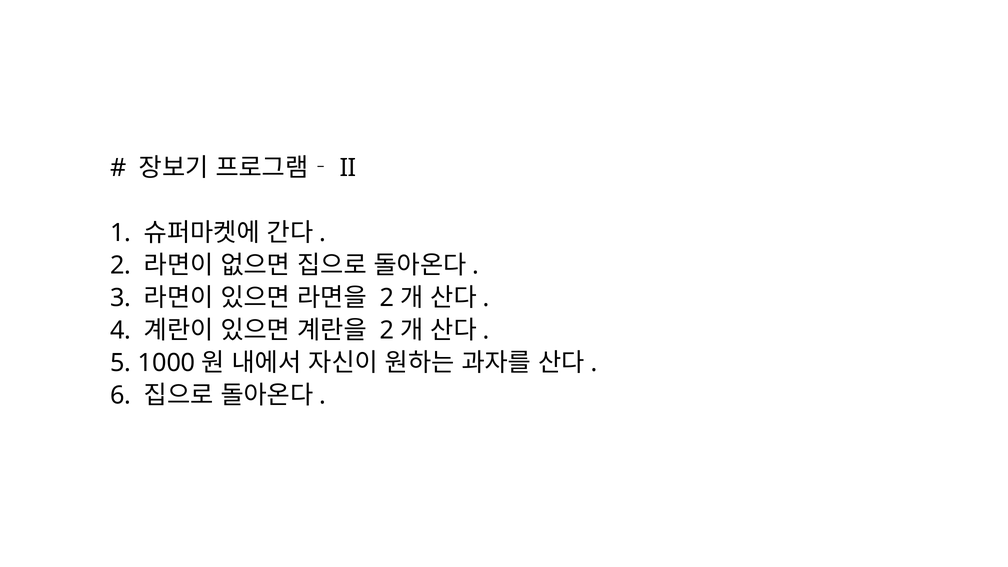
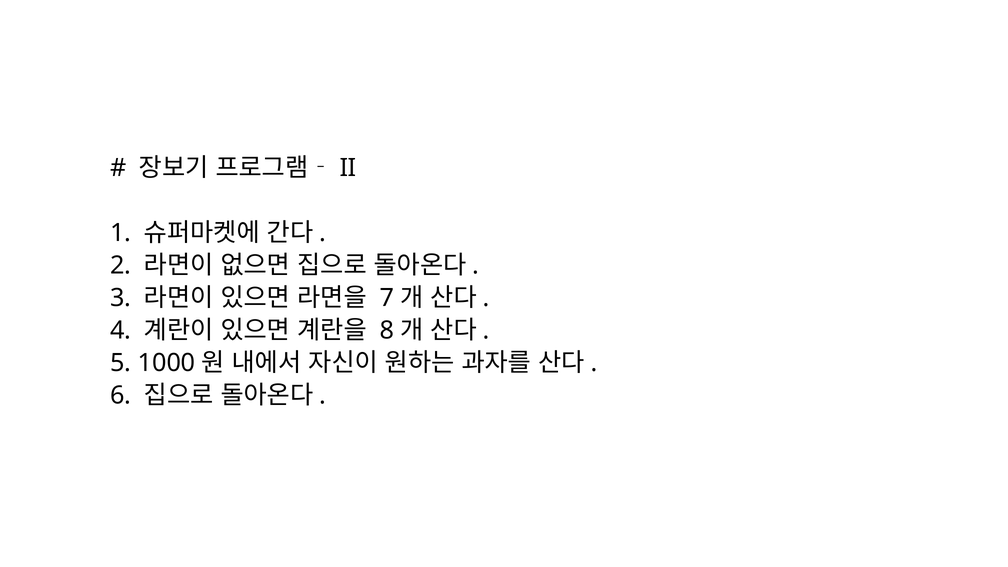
2 at (387, 298): 2 -> 7
2 at (387, 330): 2 -> 8
